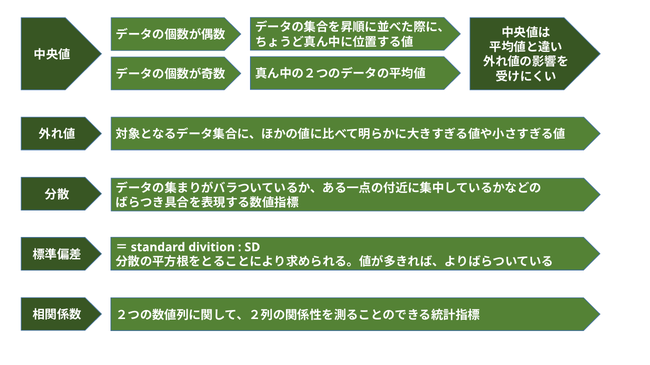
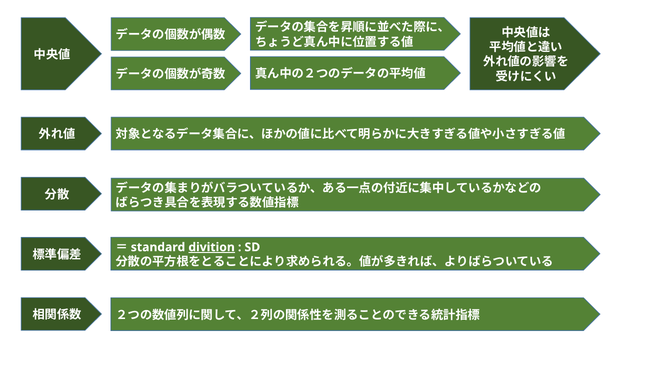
divition underline: none -> present
